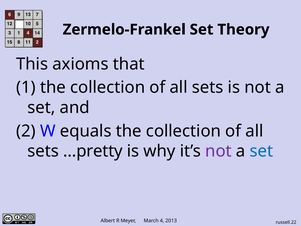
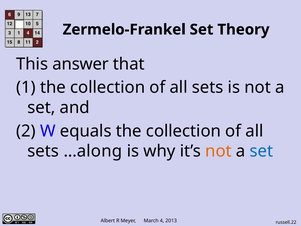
axioms: axioms -> answer
…pretty: …pretty -> …along
not at (218, 151) colour: purple -> orange
